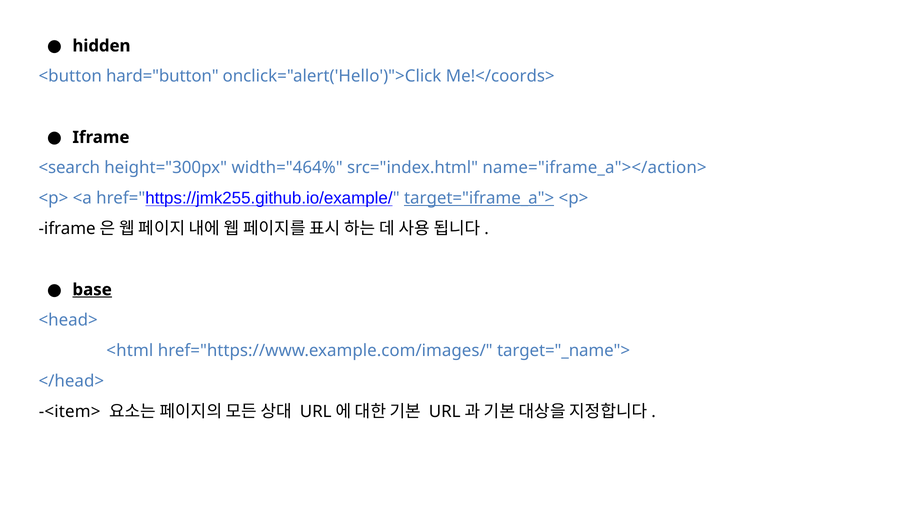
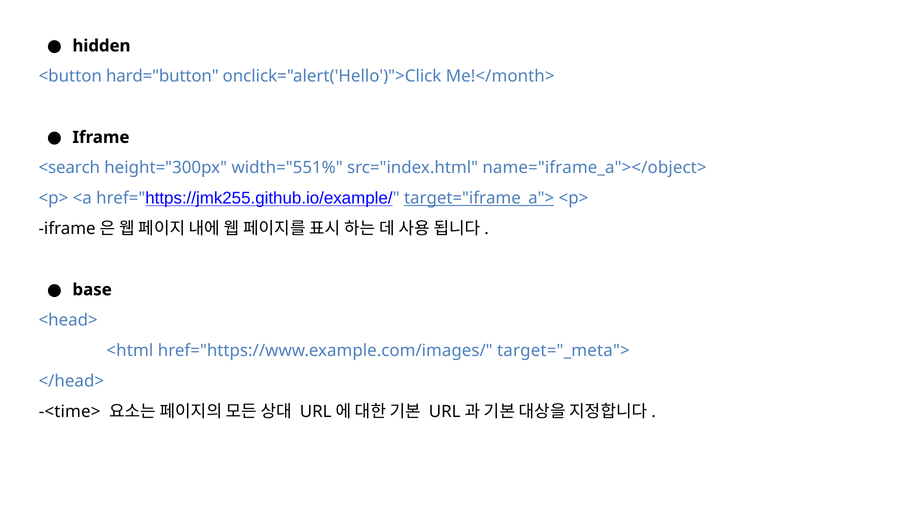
Me!</coords>: Me!</coords> -> Me!</month>
width="464%: width="464% -> width="551%
name="iframe_a"></action>: name="iframe_a"></action> -> name="iframe_a"></object>
base underline: present -> none
target="_name">: target="_name"> -> target="_meta">
-<item>: -<item> -> -<time>
